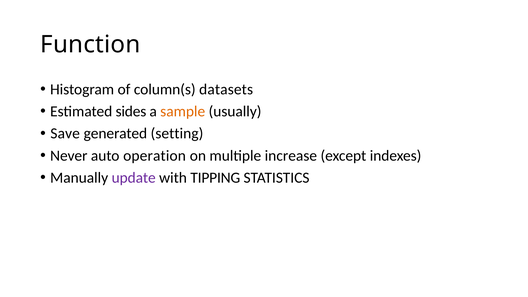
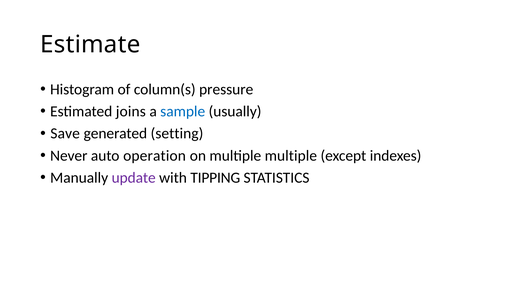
Function: Function -> Estimate
datasets: datasets -> pressure
sides: sides -> joins
sample colour: orange -> blue
multiple increase: increase -> multiple
